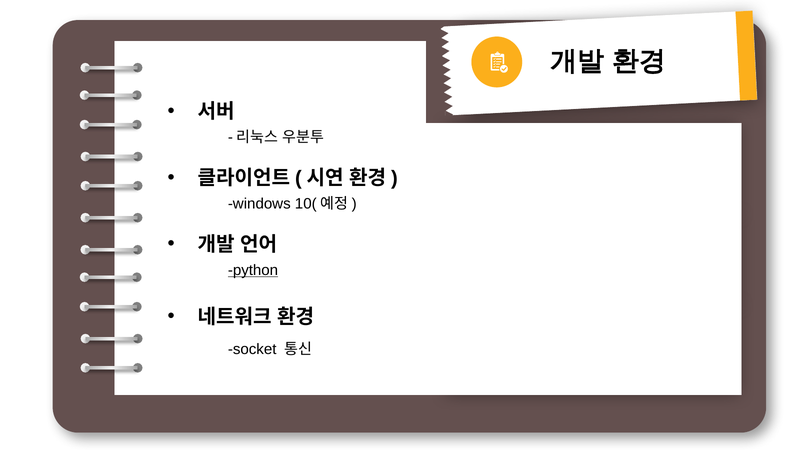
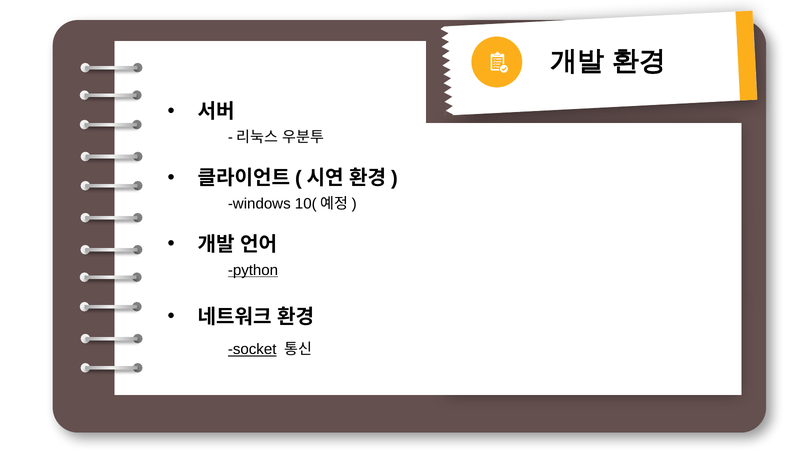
socket underline: none -> present
